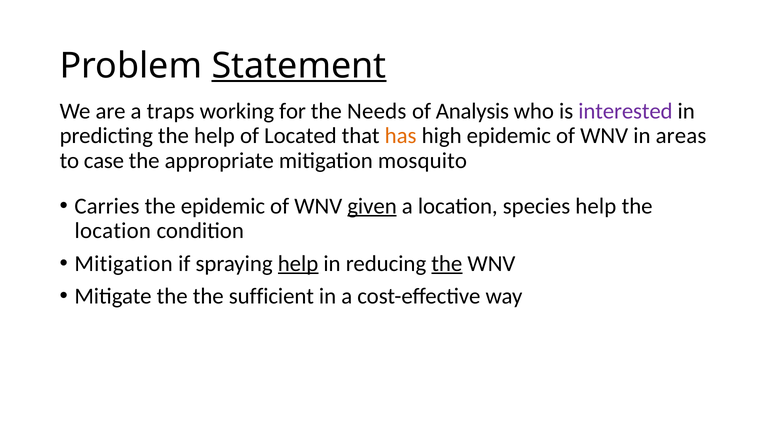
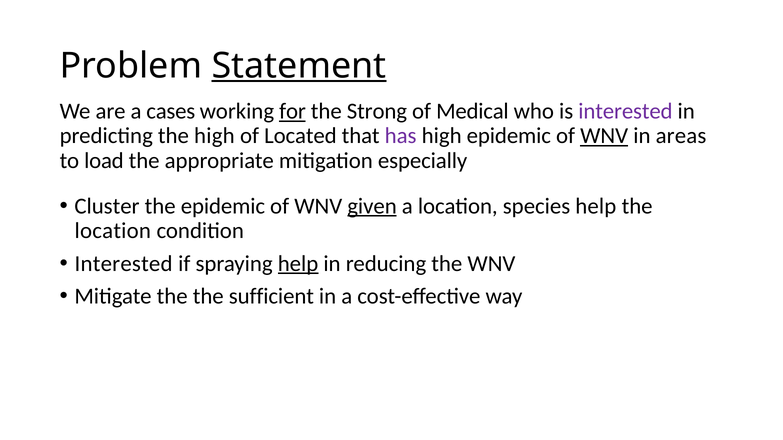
traps: traps -> cases
for underline: none -> present
Needs: Needs -> Strong
Analysis: Analysis -> Medical
the help: help -> high
has colour: orange -> purple
WNV at (604, 136) underline: none -> present
case: case -> load
mosquito: mosquito -> especially
Carries: Carries -> Cluster
Mitigation at (124, 264): Mitigation -> Interested
the at (447, 264) underline: present -> none
